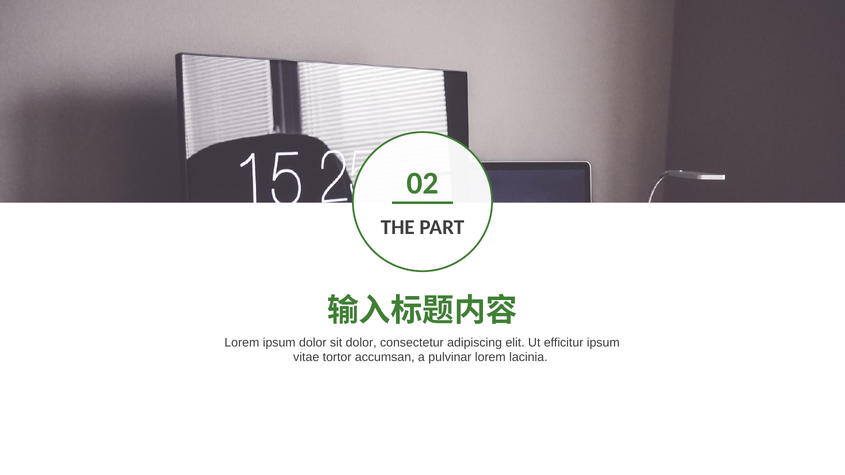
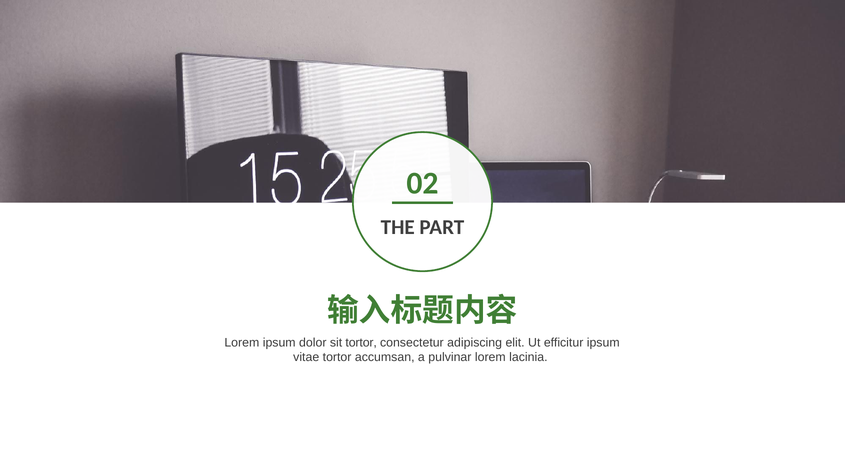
sit dolor: dolor -> tortor
